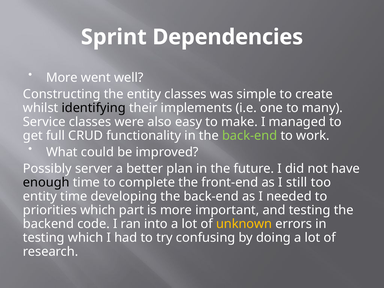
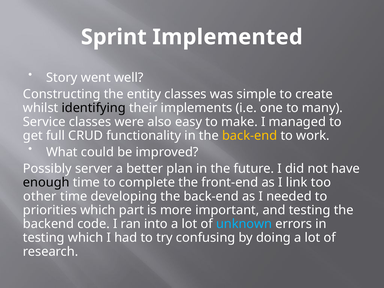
Dependencies: Dependencies -> Implemented
More at (62, 78): More -> Story
back-end at (250, 136) colour: light green -> yellow
still: still -> link
entity at (40, 196): entity -> other
unknown colour: yellow -> light blue
